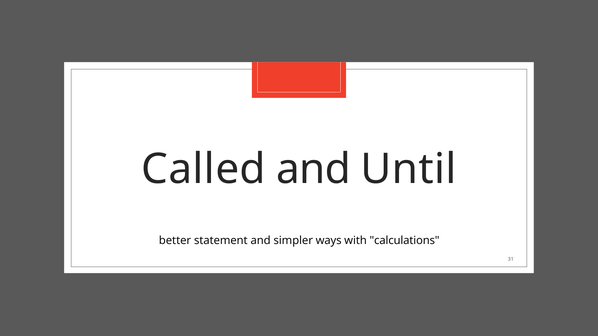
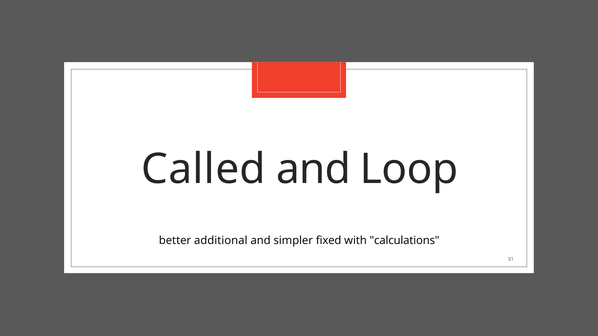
Until: Until -> Loop
statement: statement -> additional
ways: ways -> fixed
